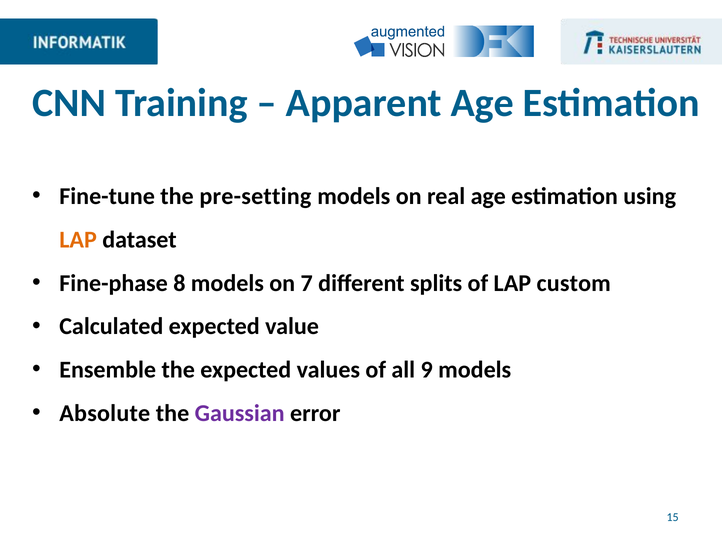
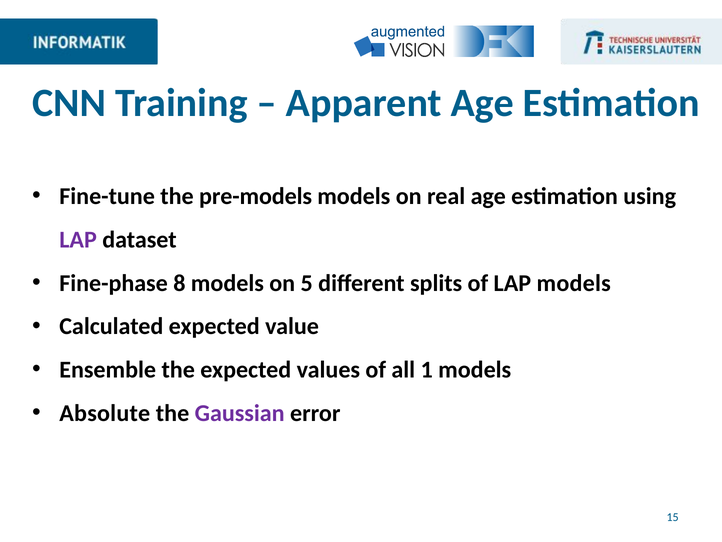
pre-setting: pre-setting -> pre-models
LAP at (78, 239) colour: orange -> purple
7: 7 -> 5
LAP custom: custom -> models
9: 9 -> 1
